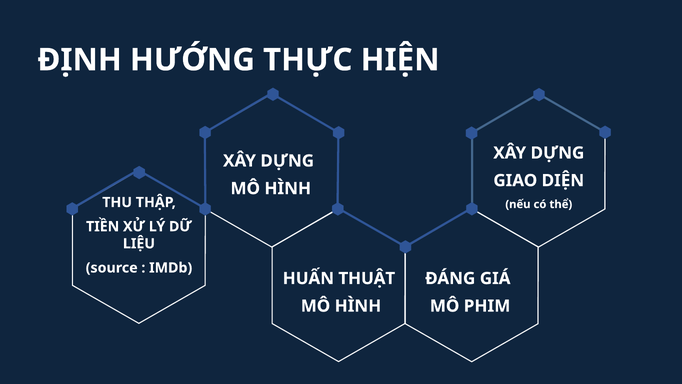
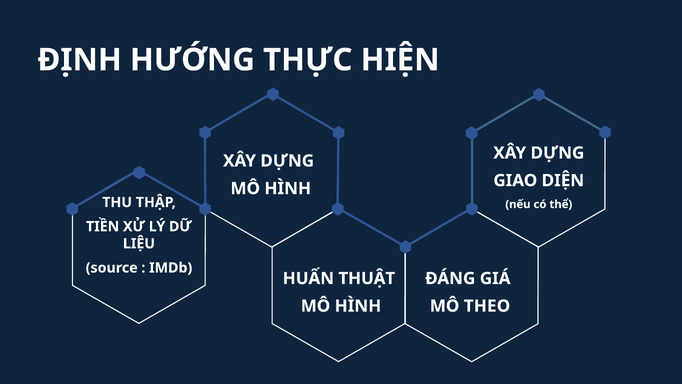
PHIM: PHIM -> THEO
